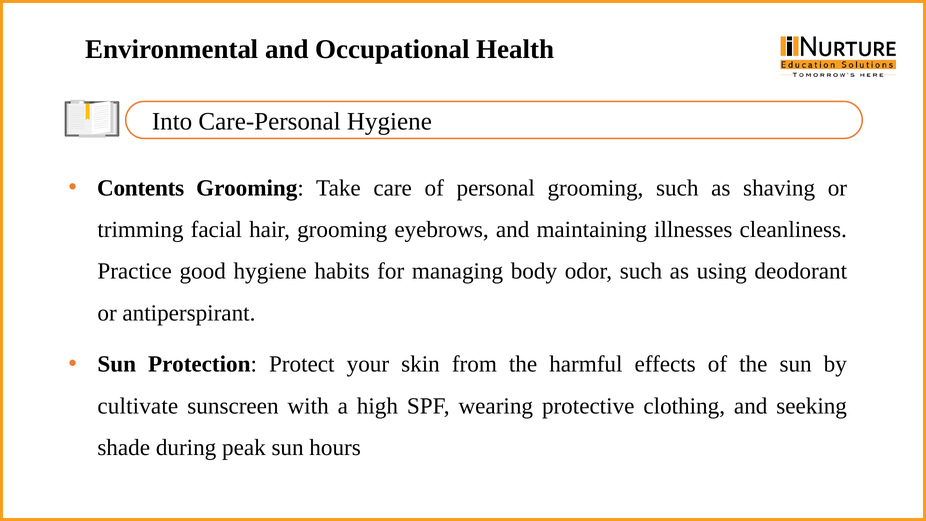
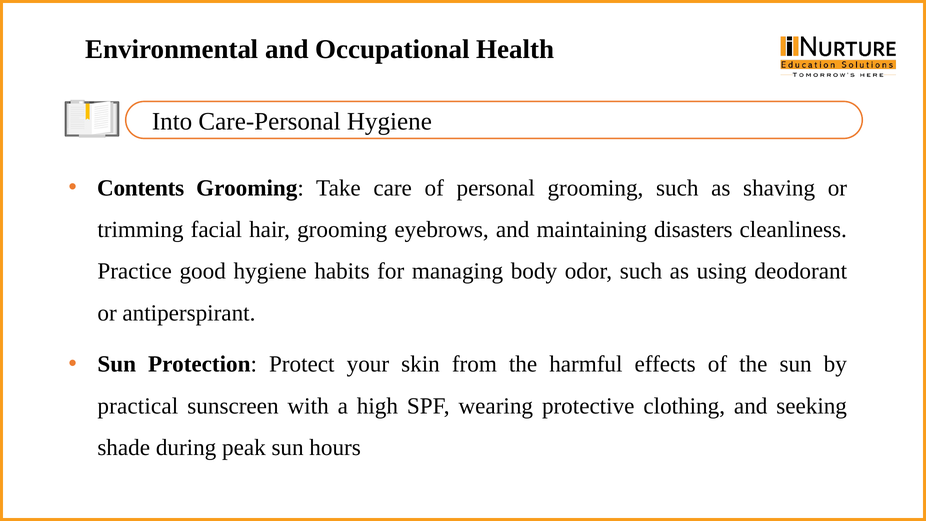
illnesses: illnesses -> disasters
cultivate: cultivate -> practical
